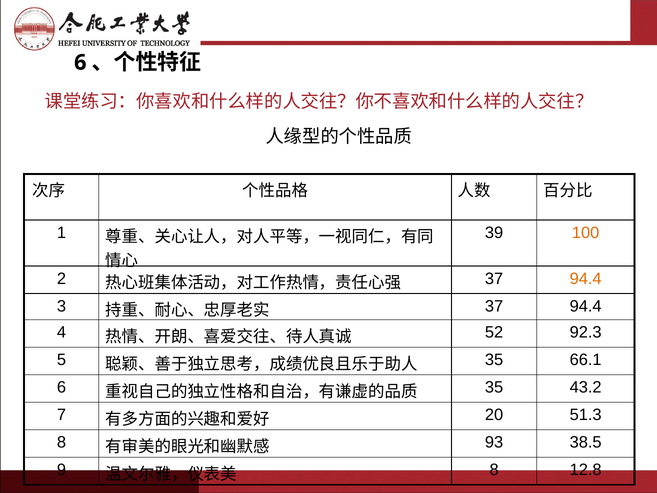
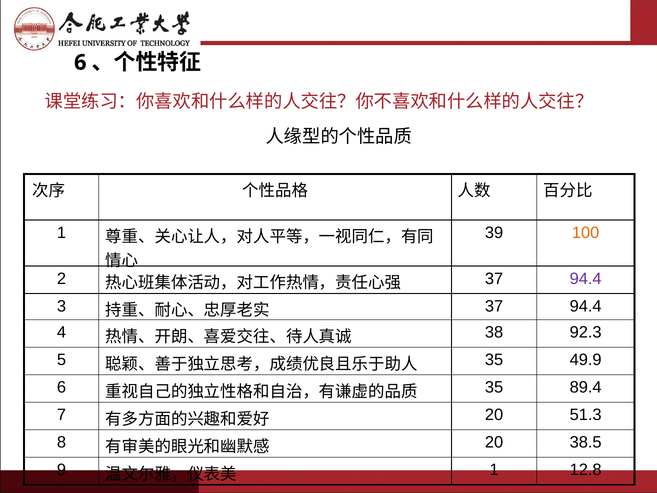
94.4 at (586, 279) colour: orange -> purple
52: 52 -> 38
66.1: 66.1 -> 49.9
43.2: 43.2 -> 89.4
93 at (494, 442): 93 -> 20
8 at (494, 470): 8 -> 1
